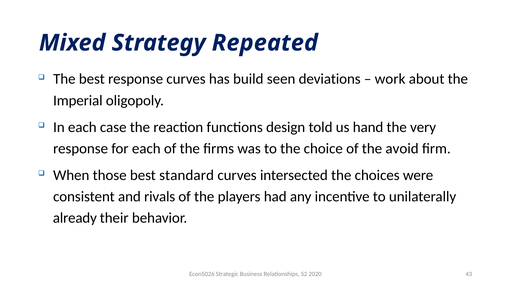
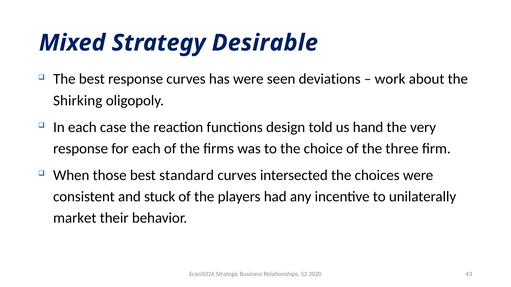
Repeated: Repeated -> Desirable
has build: build -> were
Imperial: Imperial -> Shirking
avoid: avoid -> three
rivals: rivals -> stuck
already: already -> market
